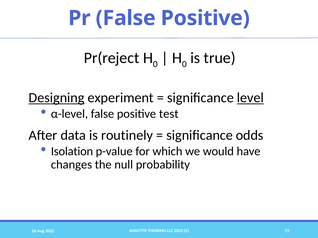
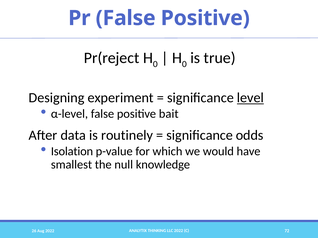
Designing underline: present -> none
test: test -> bait
changes: changes -> smallest
probability: probability -> knowledge
